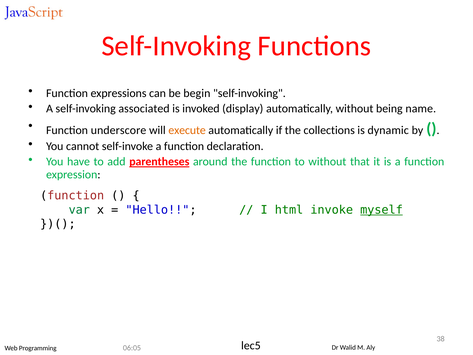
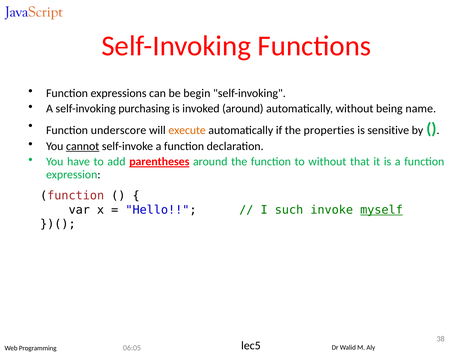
associated: associated -> purchasing
invoked display: display -> around
collections: collections -> properties
dynamic: dynamic -> sensitive
cannot underline: none -> present
var colour: green -> black
html: html -> such
